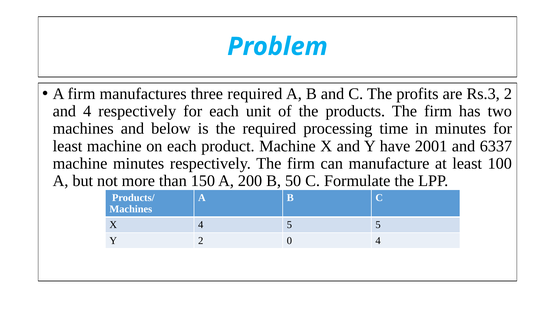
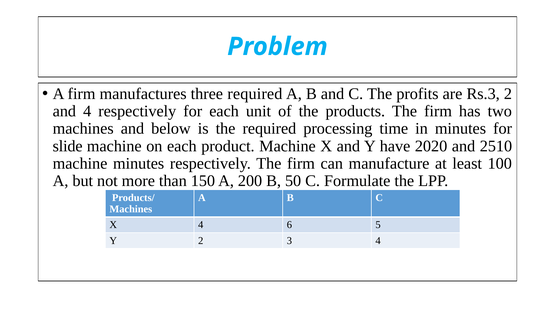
least at (68, 146): least -> slide
2001: 2001 -> 2020
6337: 6337 -> 2510
4 5: 5 -> 6
0: 0 -> 3
